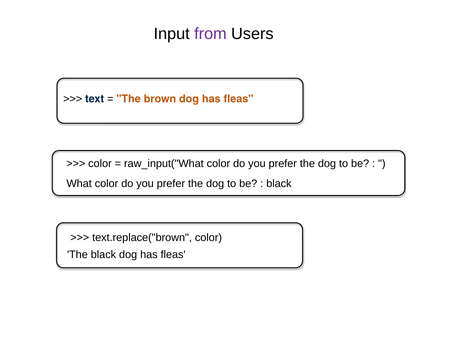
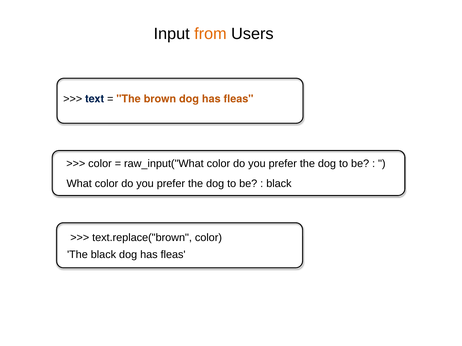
from colour: purple -> orange
